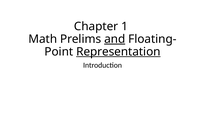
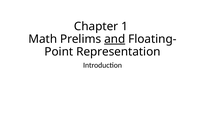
Representation underline: present -> none
